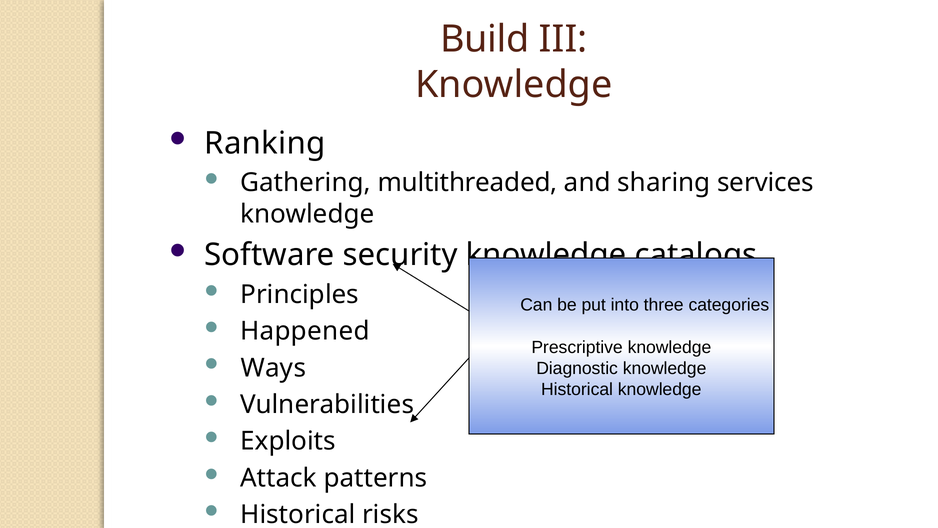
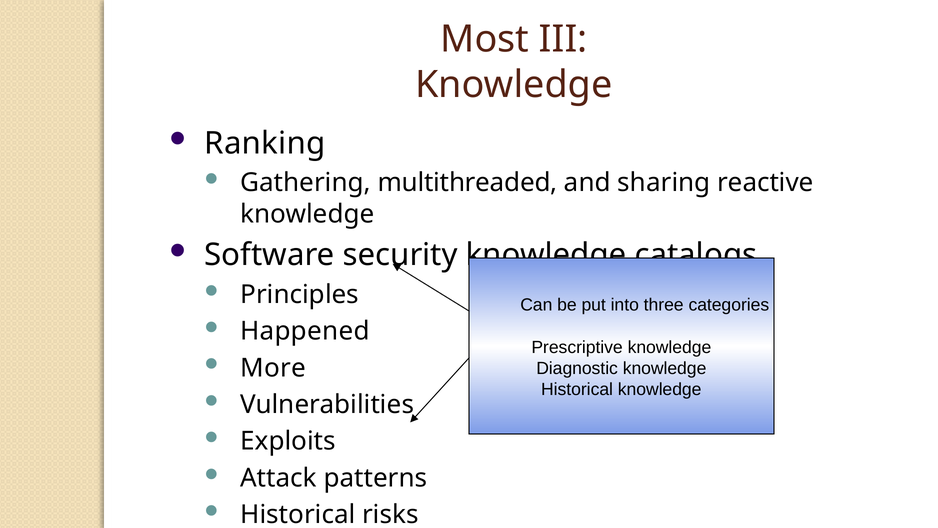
Build: Build -> Most
services: services -> reactive
Ways: Ways -> More
